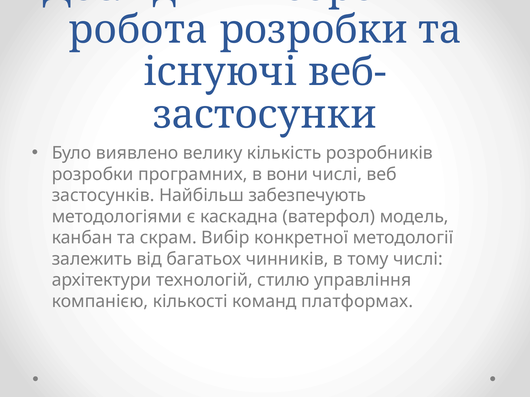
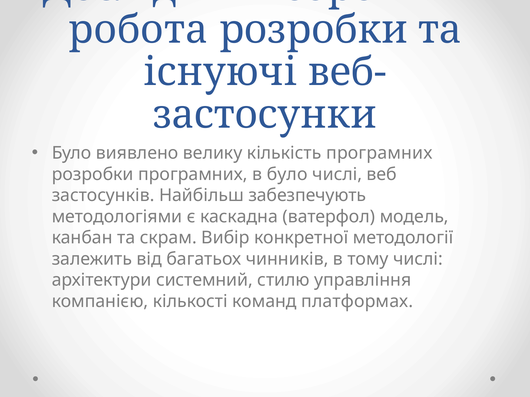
кількість розробників: розробників -> програмних
в вони: вони -> було
технологій: технологій -> системний
